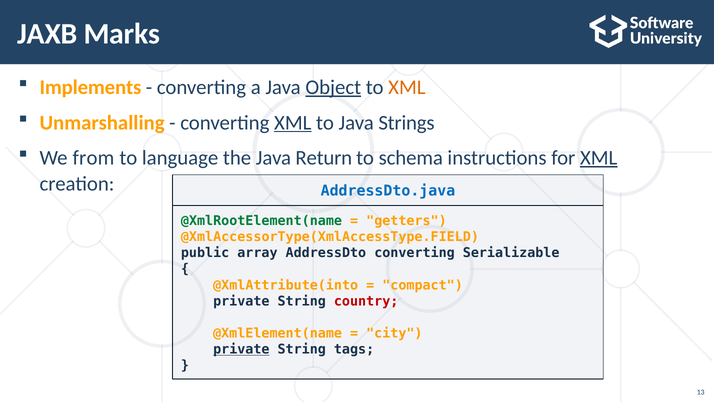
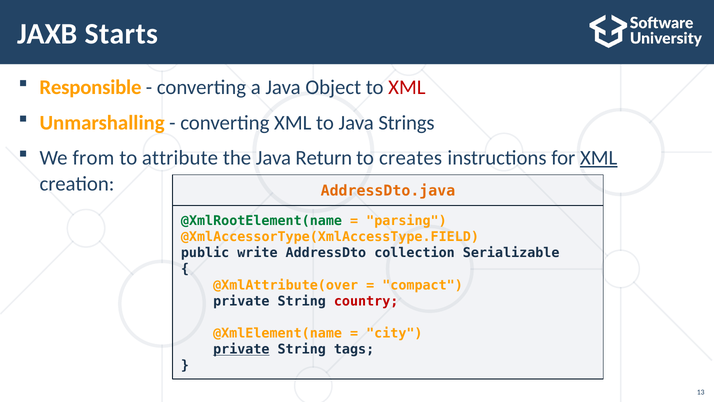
Marks: Marks -> Starts
Implements: Implements -> Responsible
Object underline: present -> none
XML at (407, 87) colour: orange -> red
XML at (293, 123) underline: present -> none
language: language -> attribute
schema: schema -> creates
AddressDto.java colour: blue -> orange
getters: getters -> parsing
array: array -> write
AddressDto converting: converting -> collection
@XmlAttribute(into: @XmlAttribute(into -> @XmlAttribute(over
